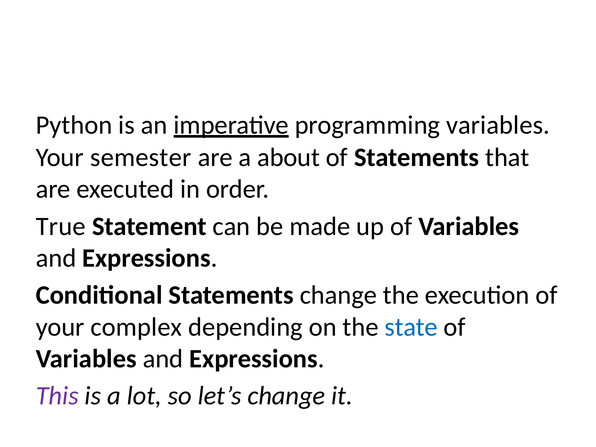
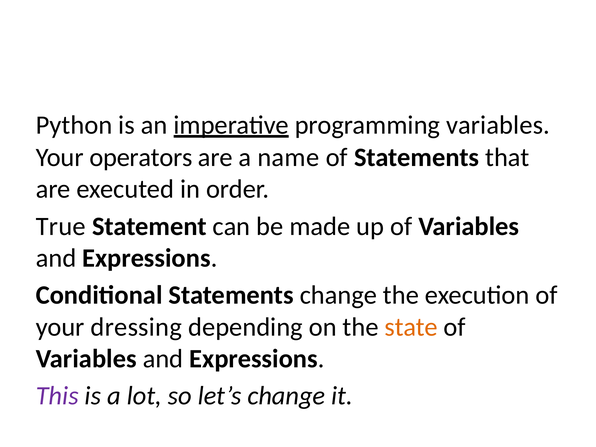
semester: semester -> operators
about: about -> name
complex: complex -> dressing
state colour: blue -> orange
